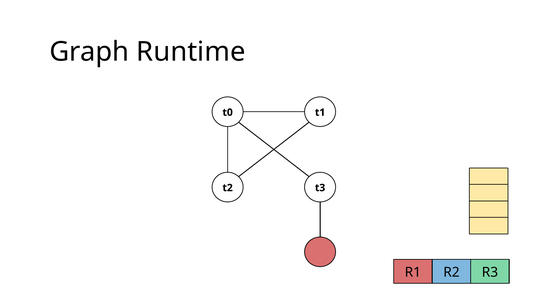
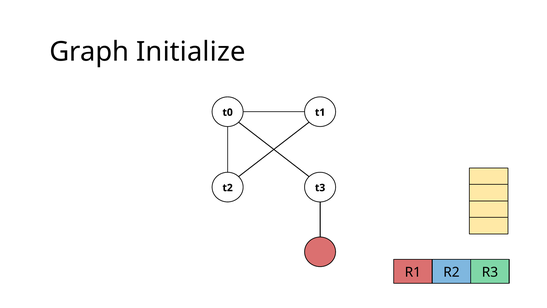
Runtime: Runtime -> Initialize
